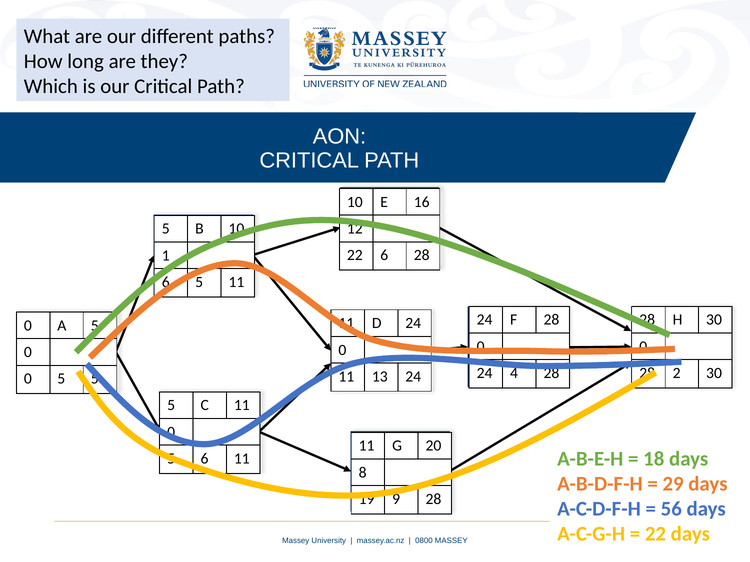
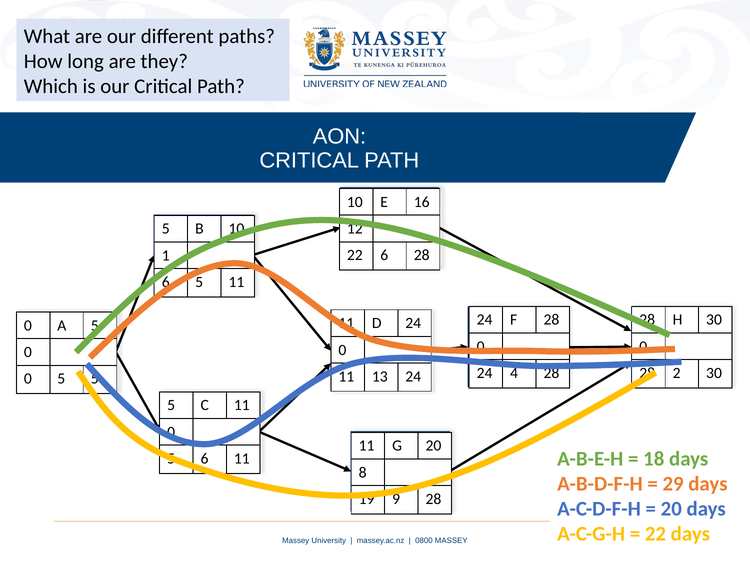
56 at (671, 509): 56 -> 20
